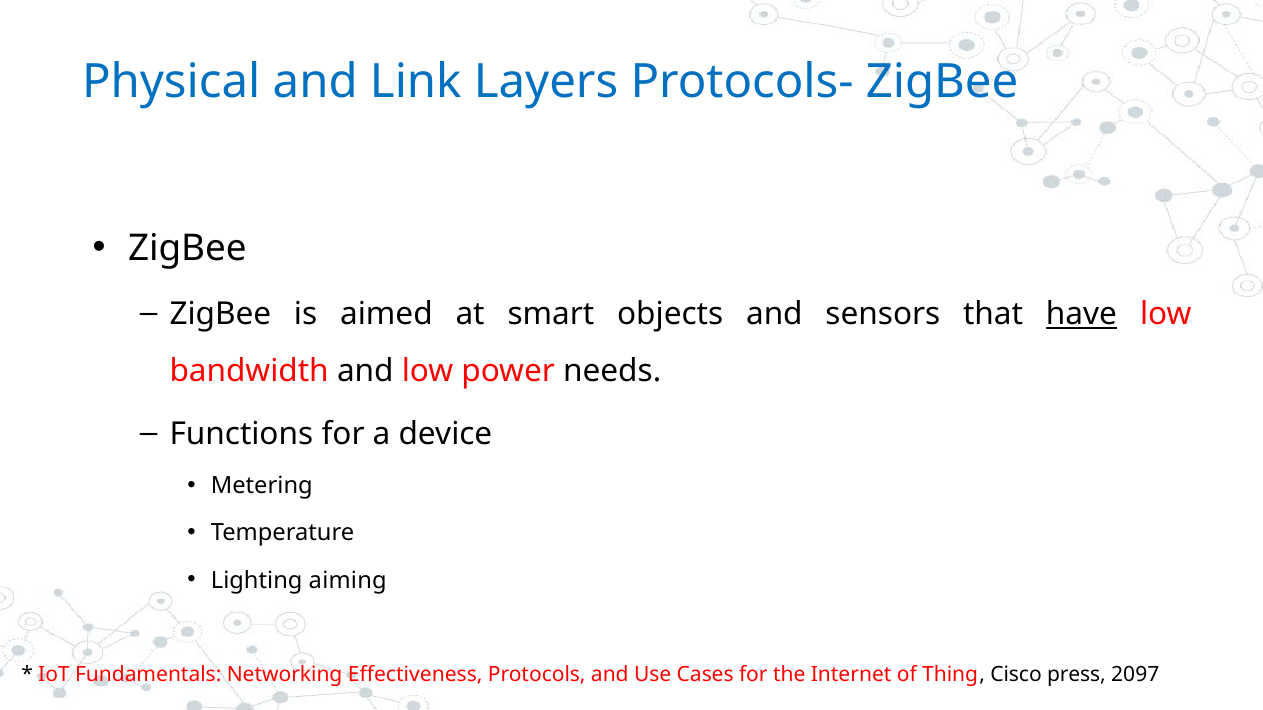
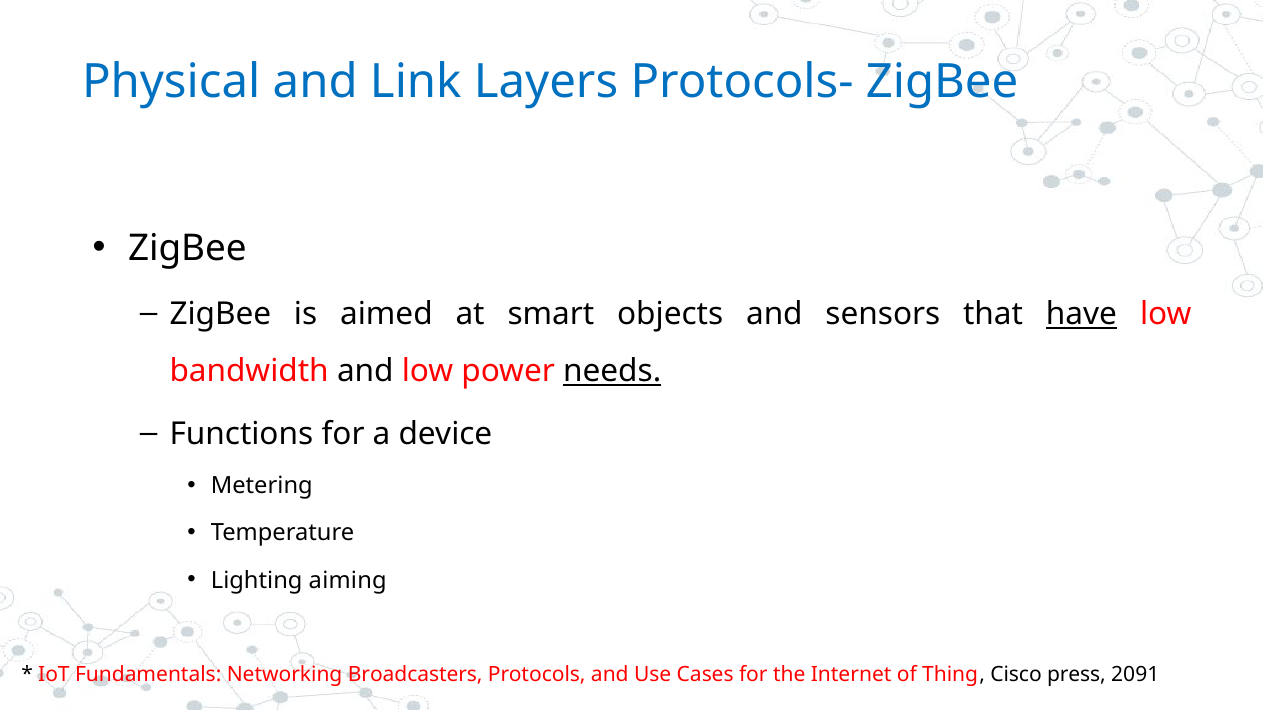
needs underline: none -> present
Effectiveness: Effectiveness -> Broadcasters
2097: 2097 -> 2091
